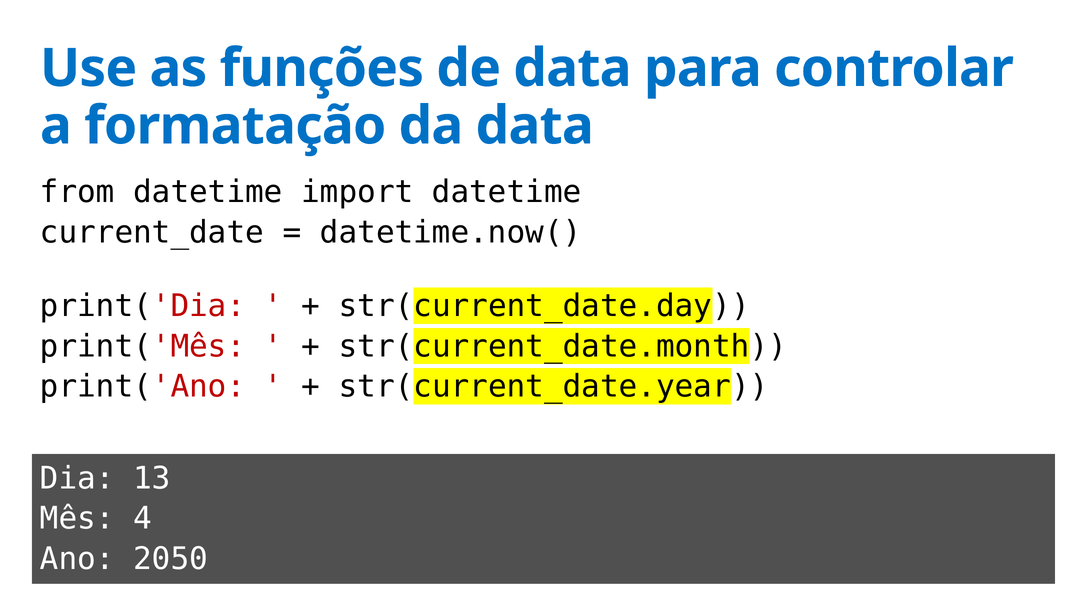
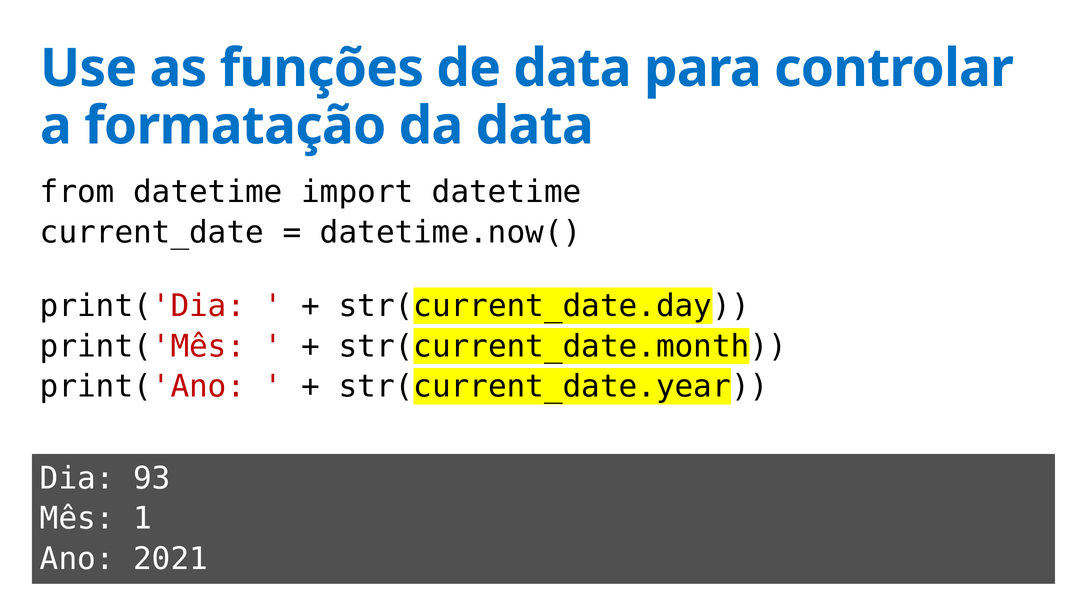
13: 13 -> 93
4: 4 -> 1
2050: 2050 -> 2021
